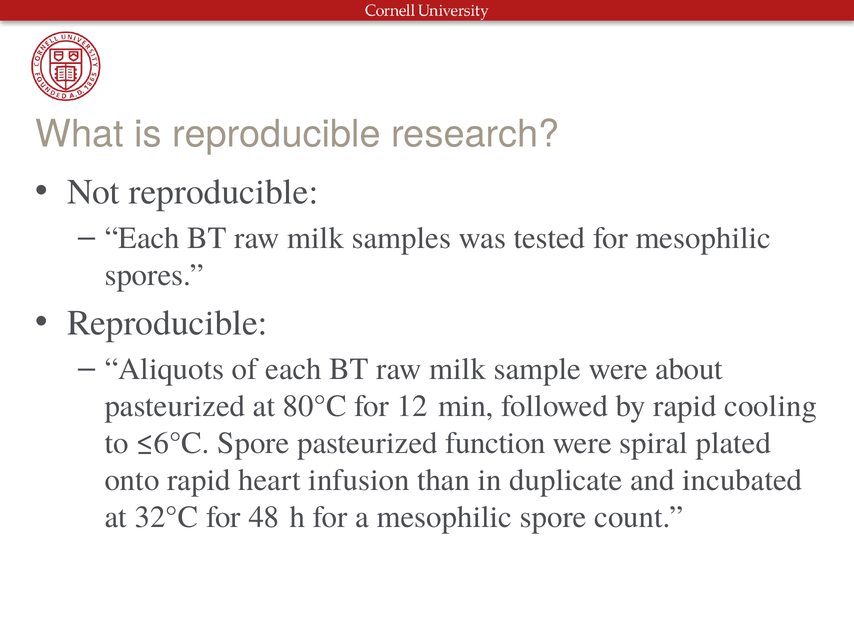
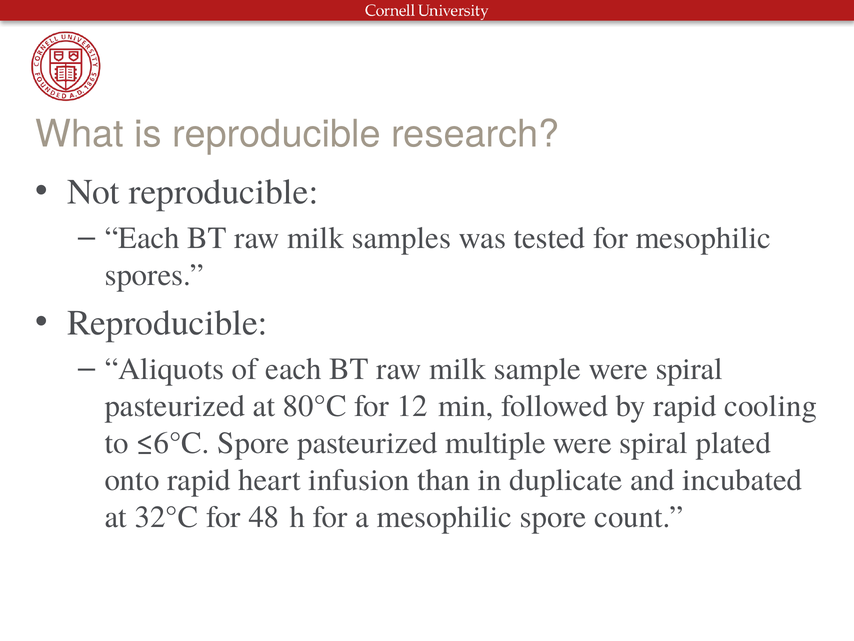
sample were about: about -> spiral
function: function -> multiple
